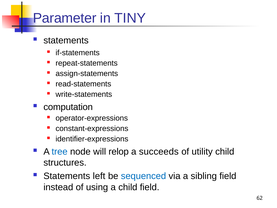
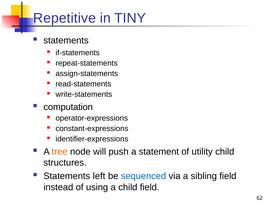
Parameter: Parameter -> Repetitive
tree colour: blue -> orange
relop: relop -> push
succeeds: succeeds -> statement
